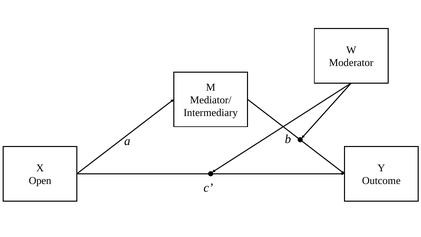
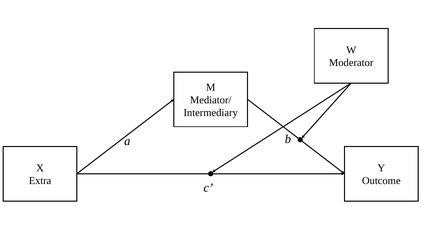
Open: Open -> Extra
